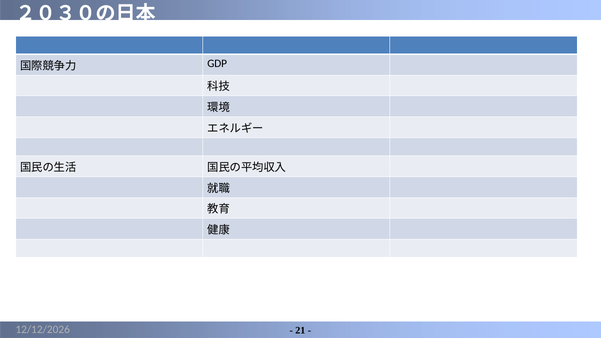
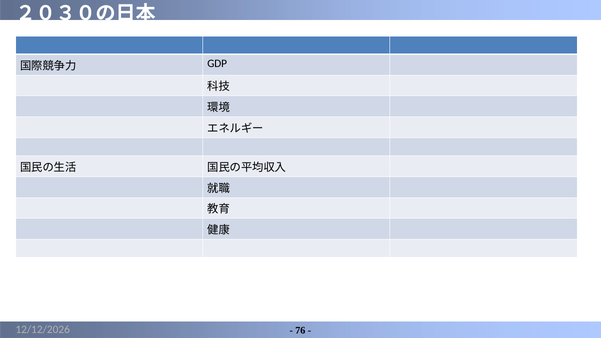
21: 21 -> 76
